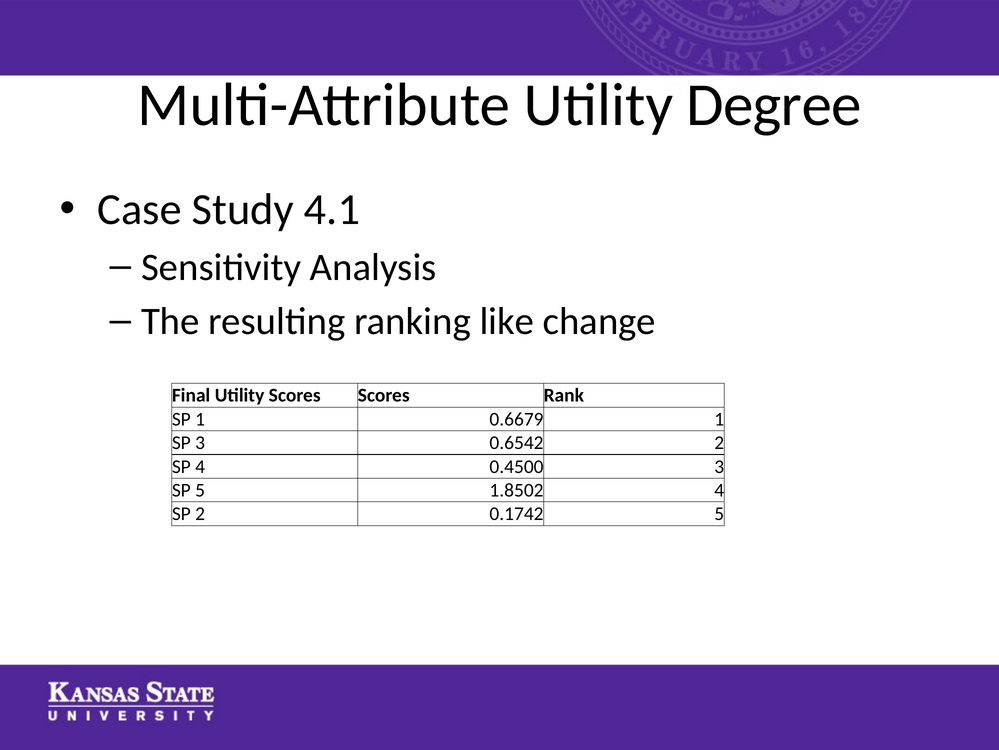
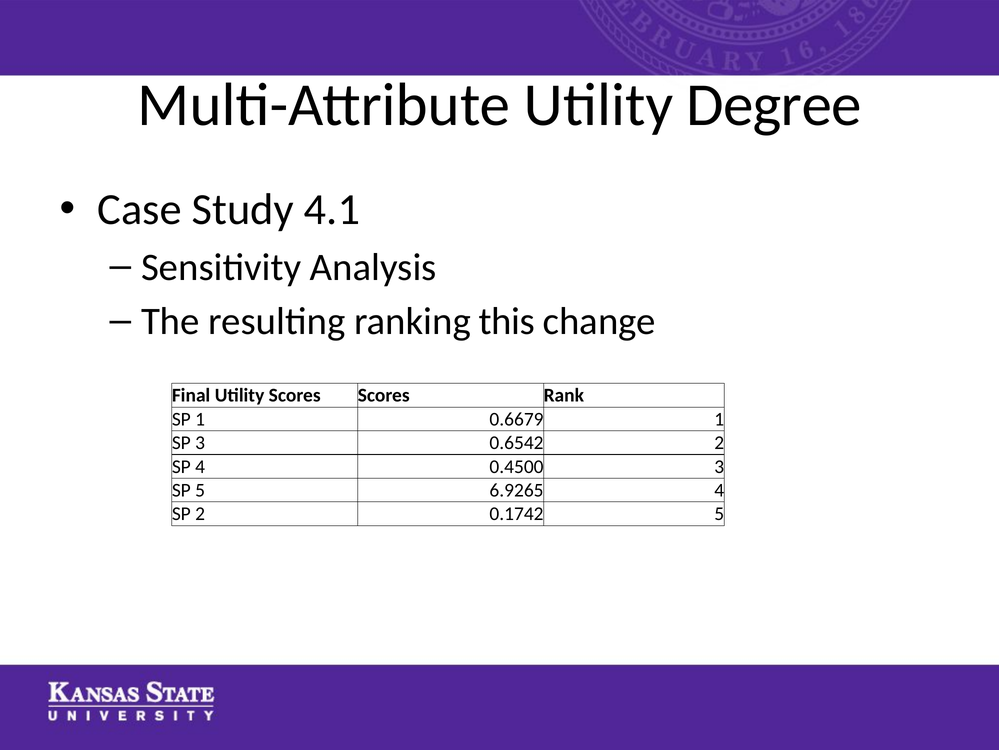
like: like -> this
1.8502: 1.8502 -> 6.9265
